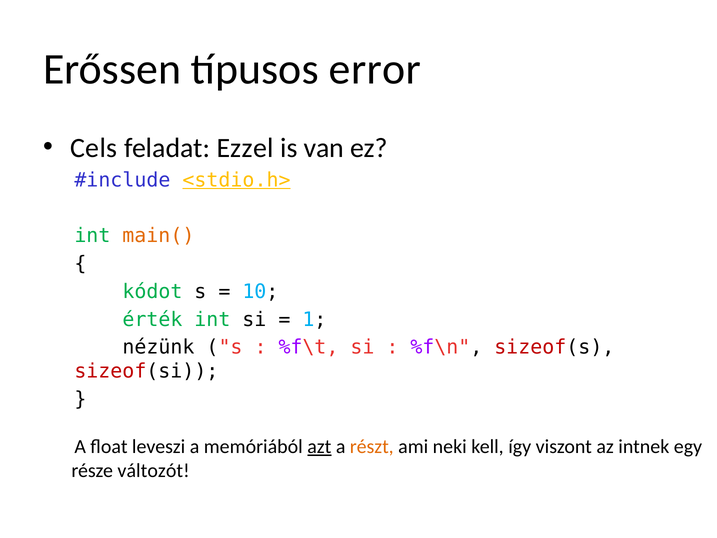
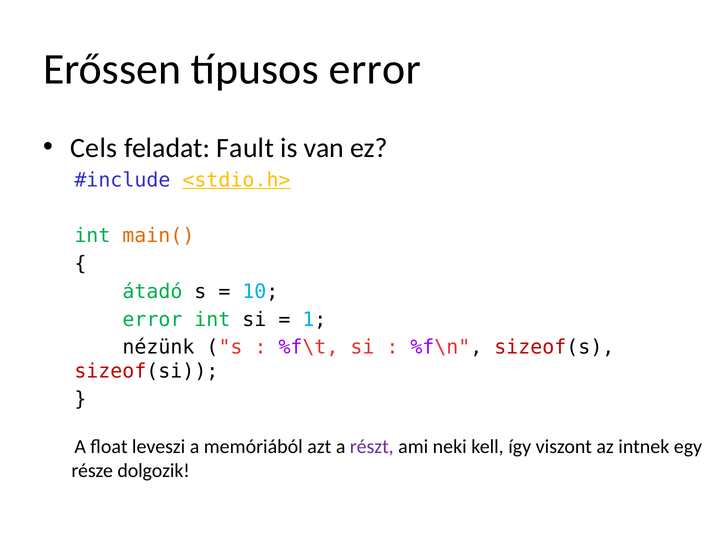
Ezzel: Ezzel -> Fault
kódot: kódot -> átadó
érték at (152, 319): érték -> error
azt underline: present -> none
részt colour: orange -> purple
változót: változót -> dolgozik
